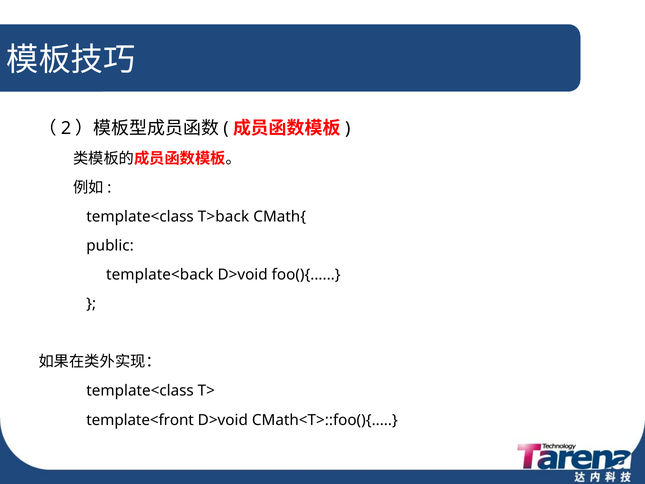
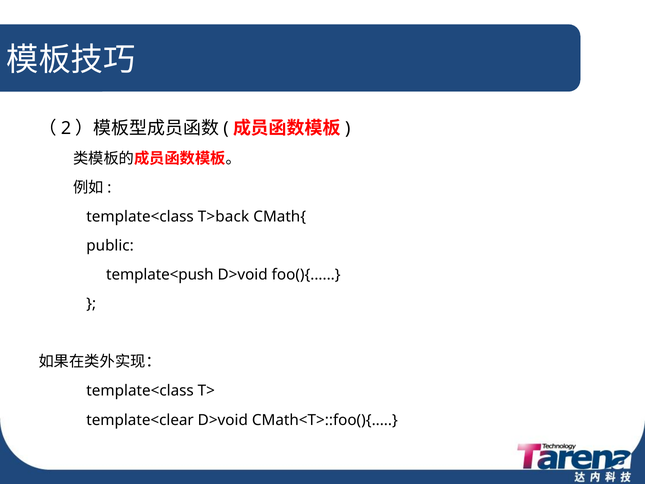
template<back: template<back -> template<push
template<front: template<front -> template<clear
